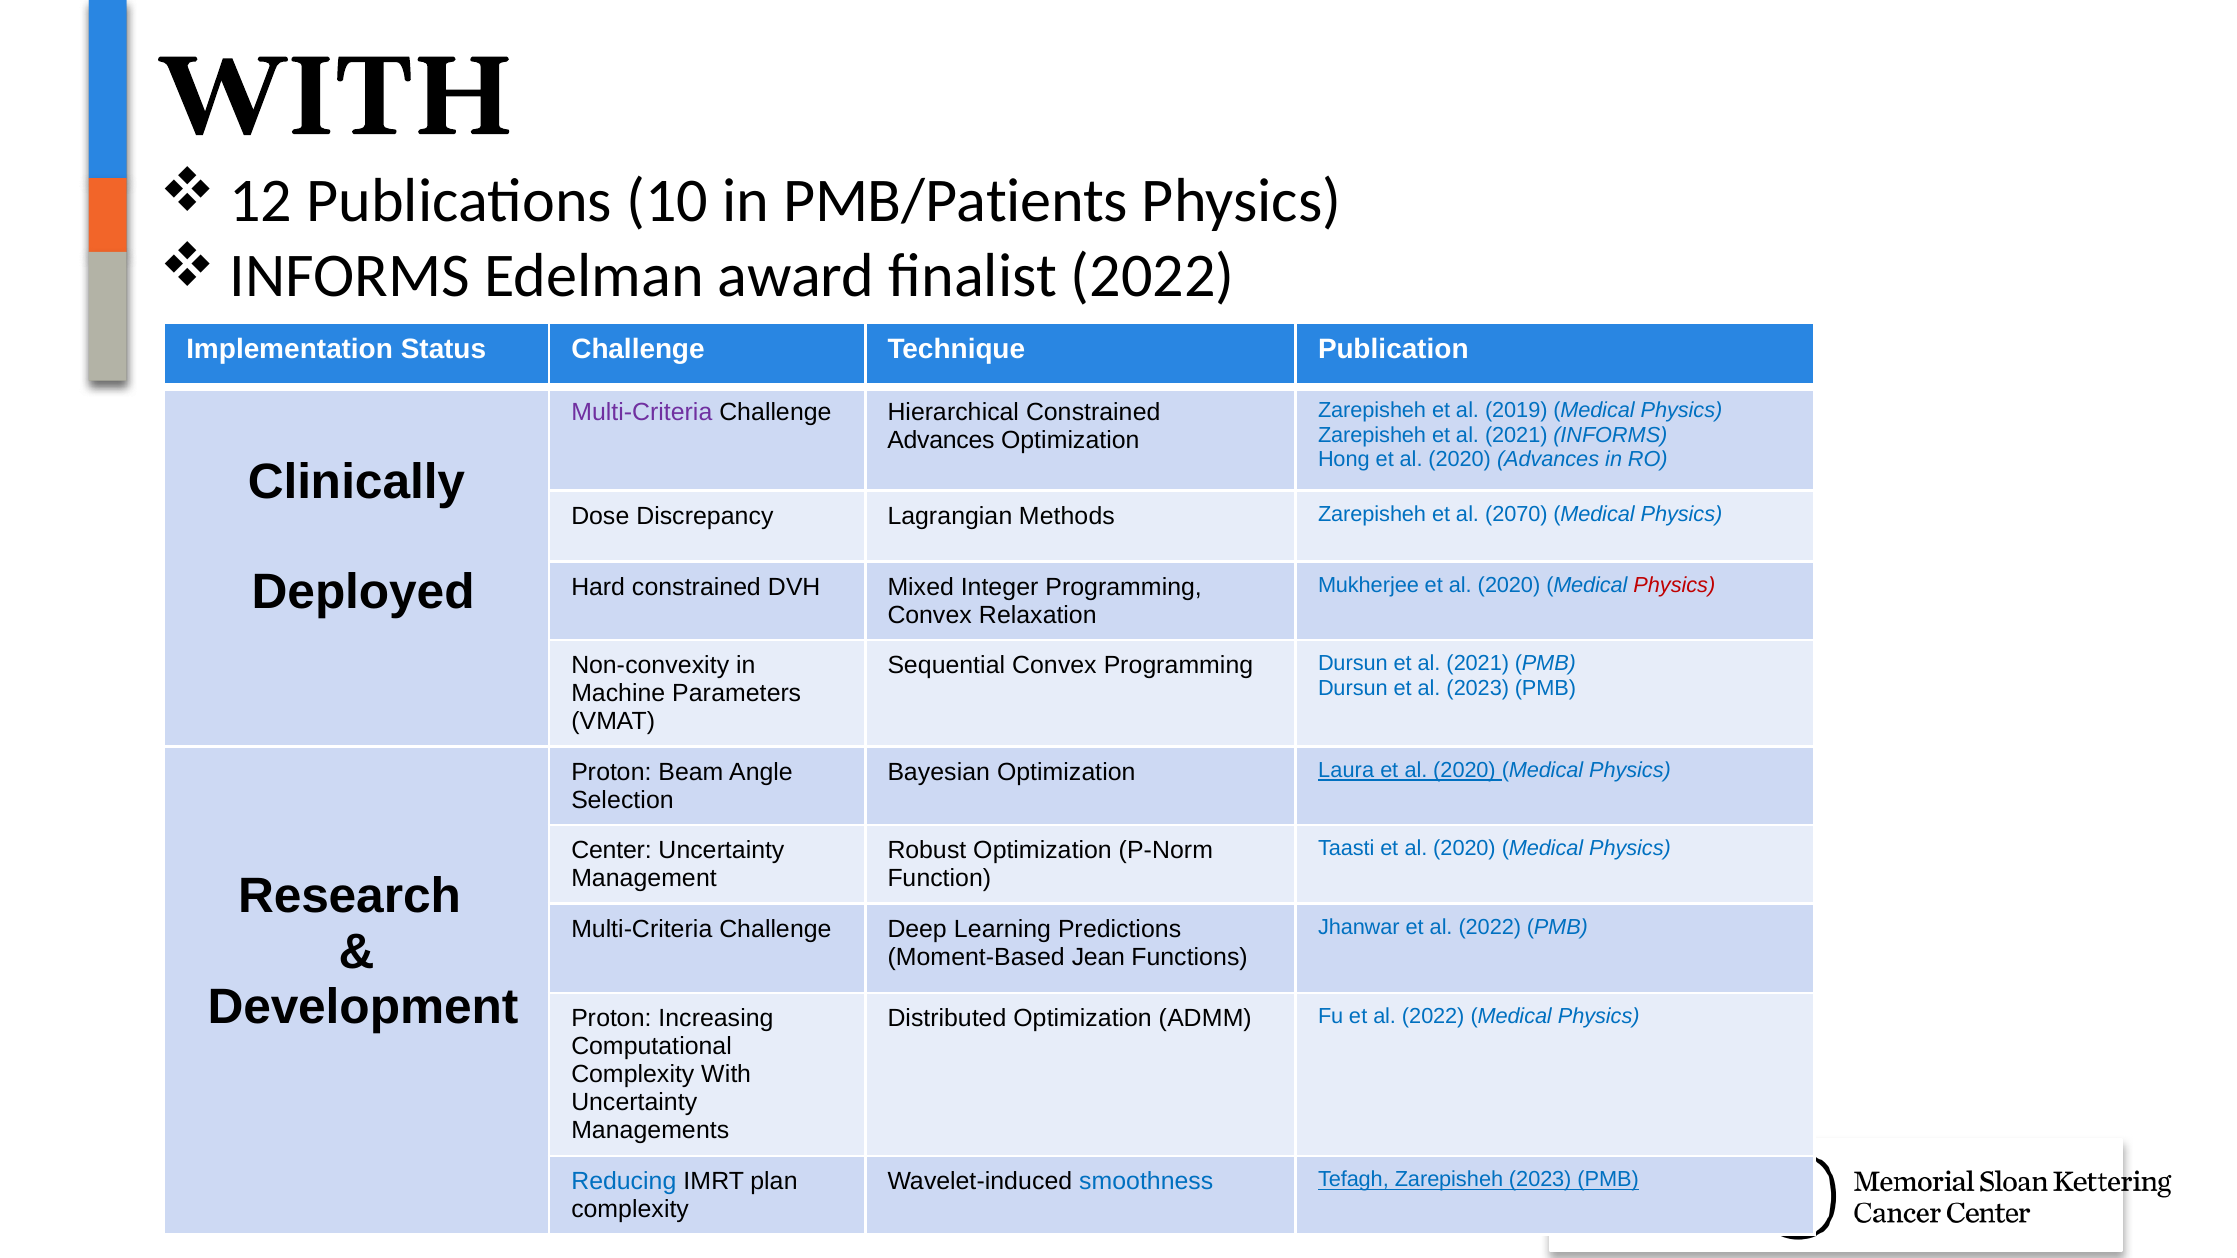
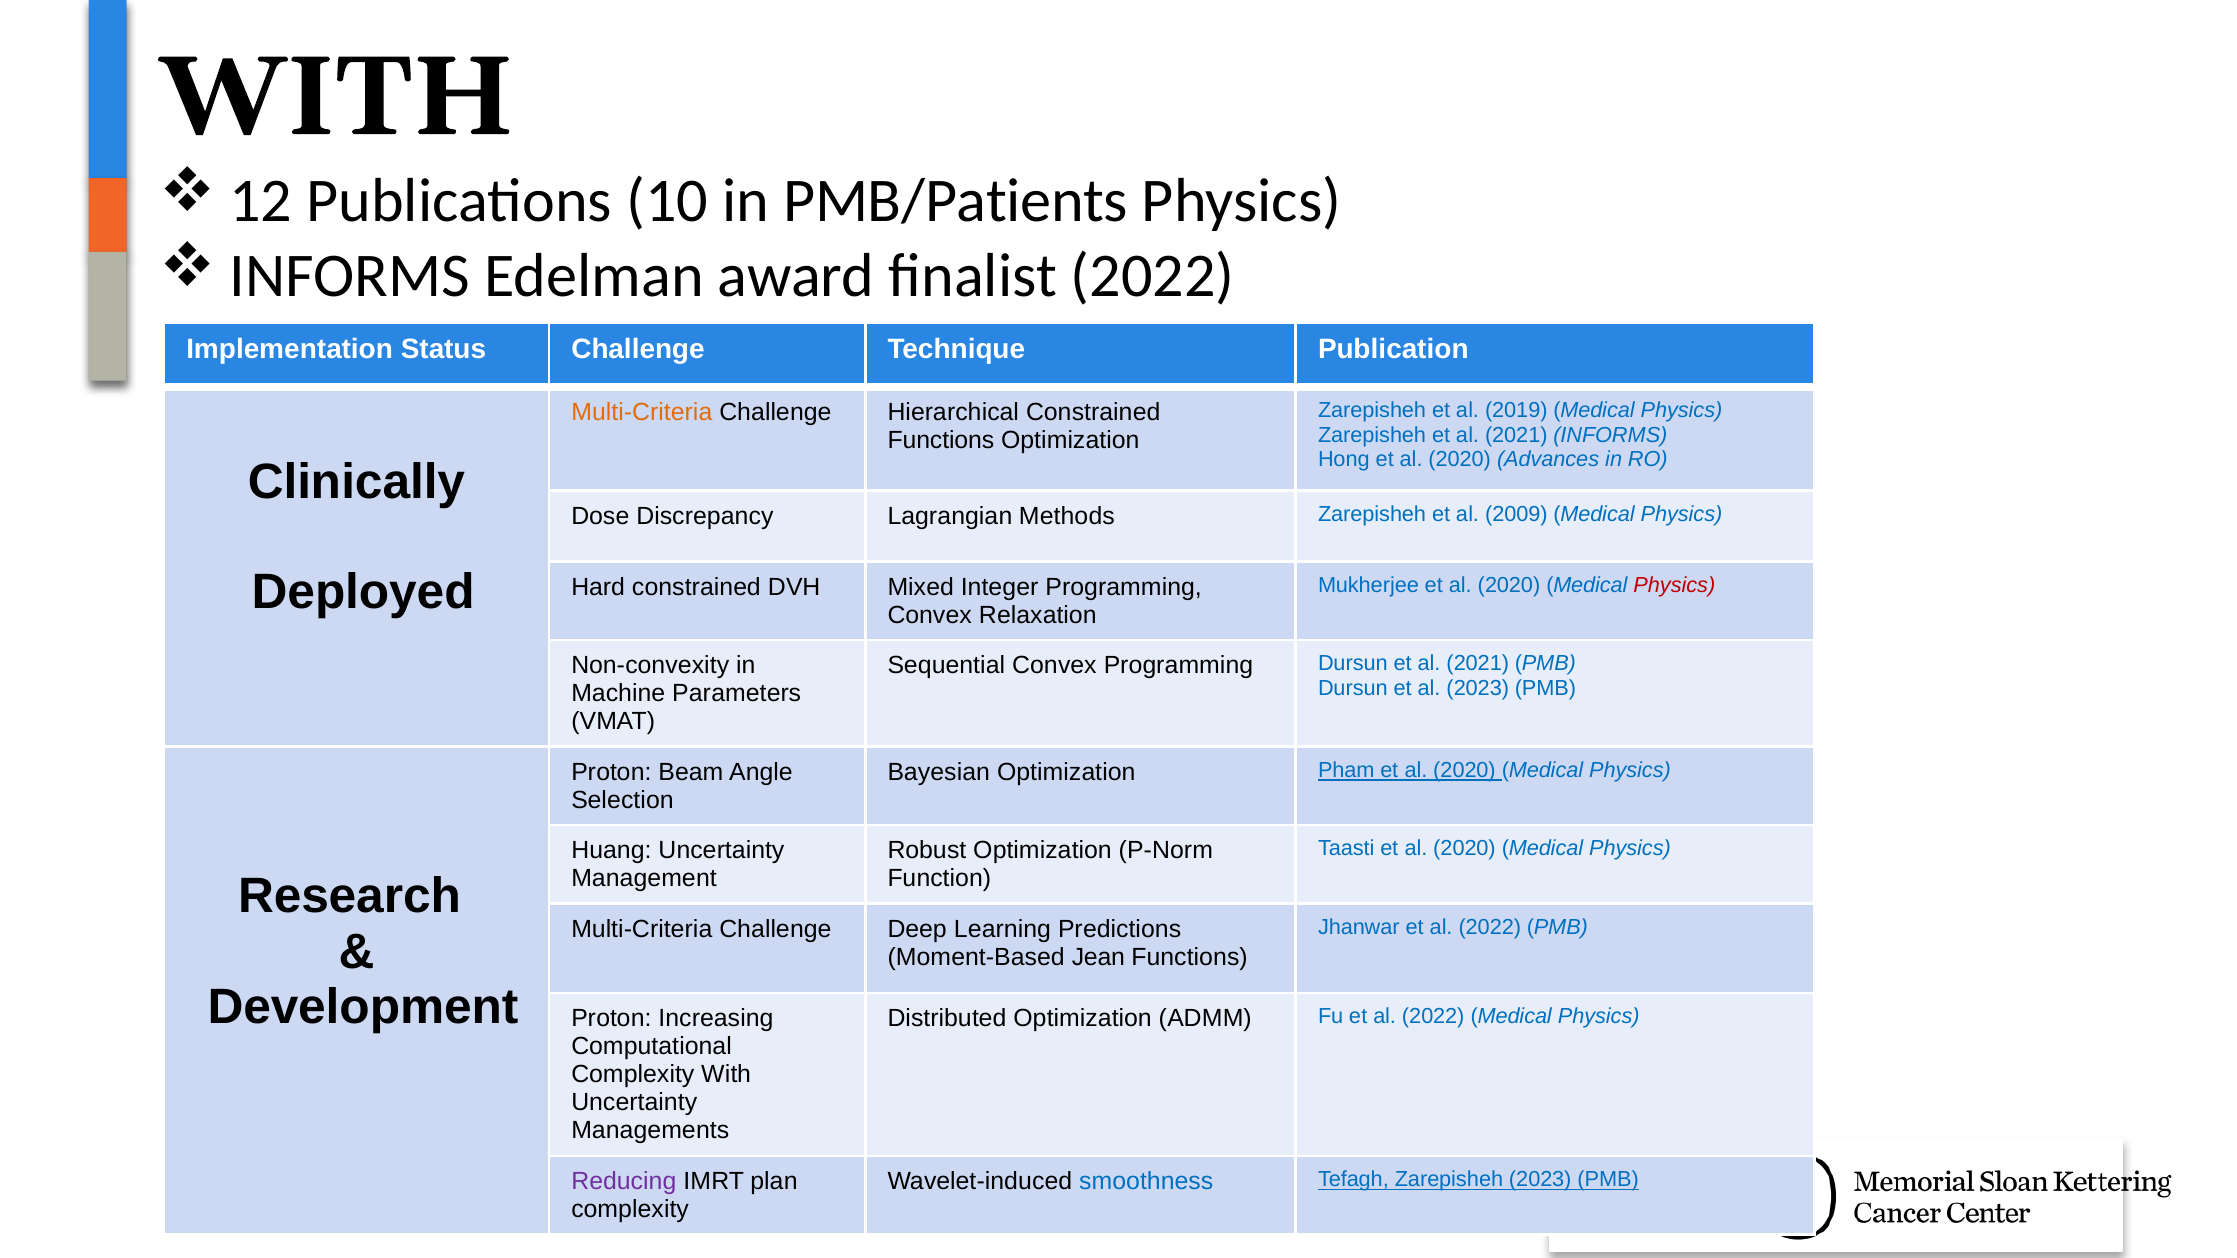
Multi-Criteria at (642, 413) colour: purple -> orange
Advances at (941, 441): Advances -> Functions
2070: 2070 -> 2009
Laura: Laura -> Pham
Center: Center -> Huang
Reducing colour: blue -> purple
